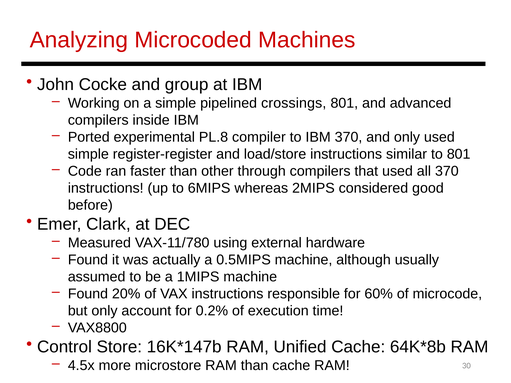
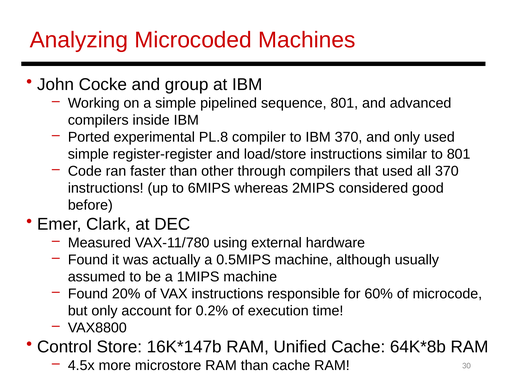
crossings: crossings -> sequence
